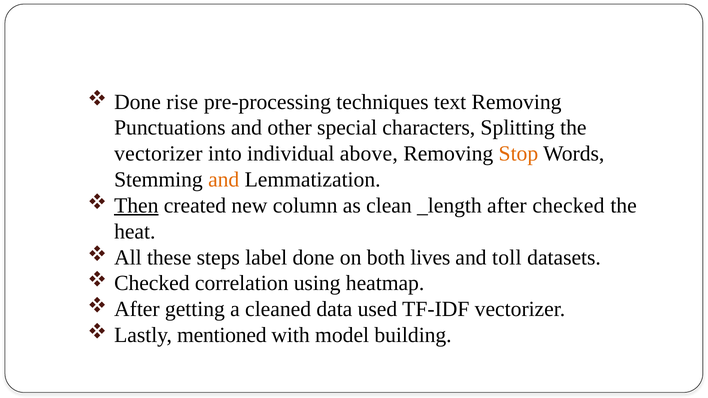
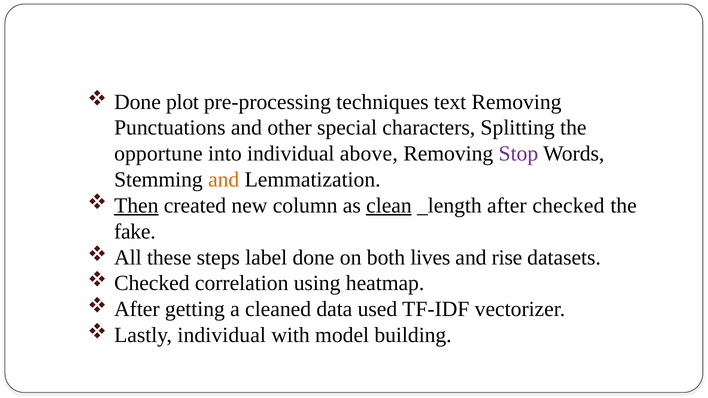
rise: rise -> plot
vectorizer at (158, 154): vectorizer -> opportune
Stop colour: orange -> purple
clean underline: none -> present
heat: heat -> fake
toll: toll -> rise
Lastly mentioned: mentioned -> individual
